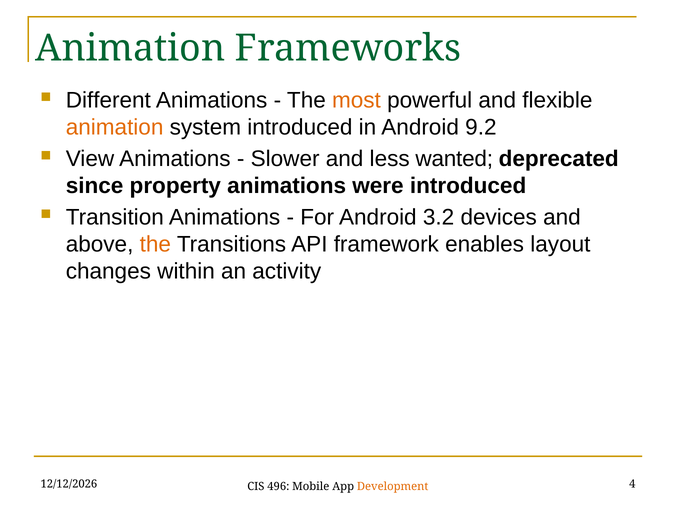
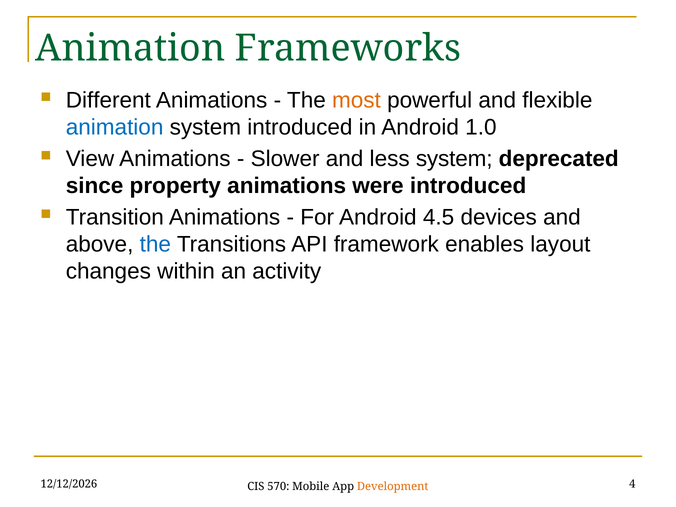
animation at (115, 127) colour: orange -> blue
9.2: 9.2 -> 1.0
less wanted: wanted -> system
3.2: 3.2 -> 4.5
the at (155, 244) colour: orange -> blue
496: 496 -> 570
